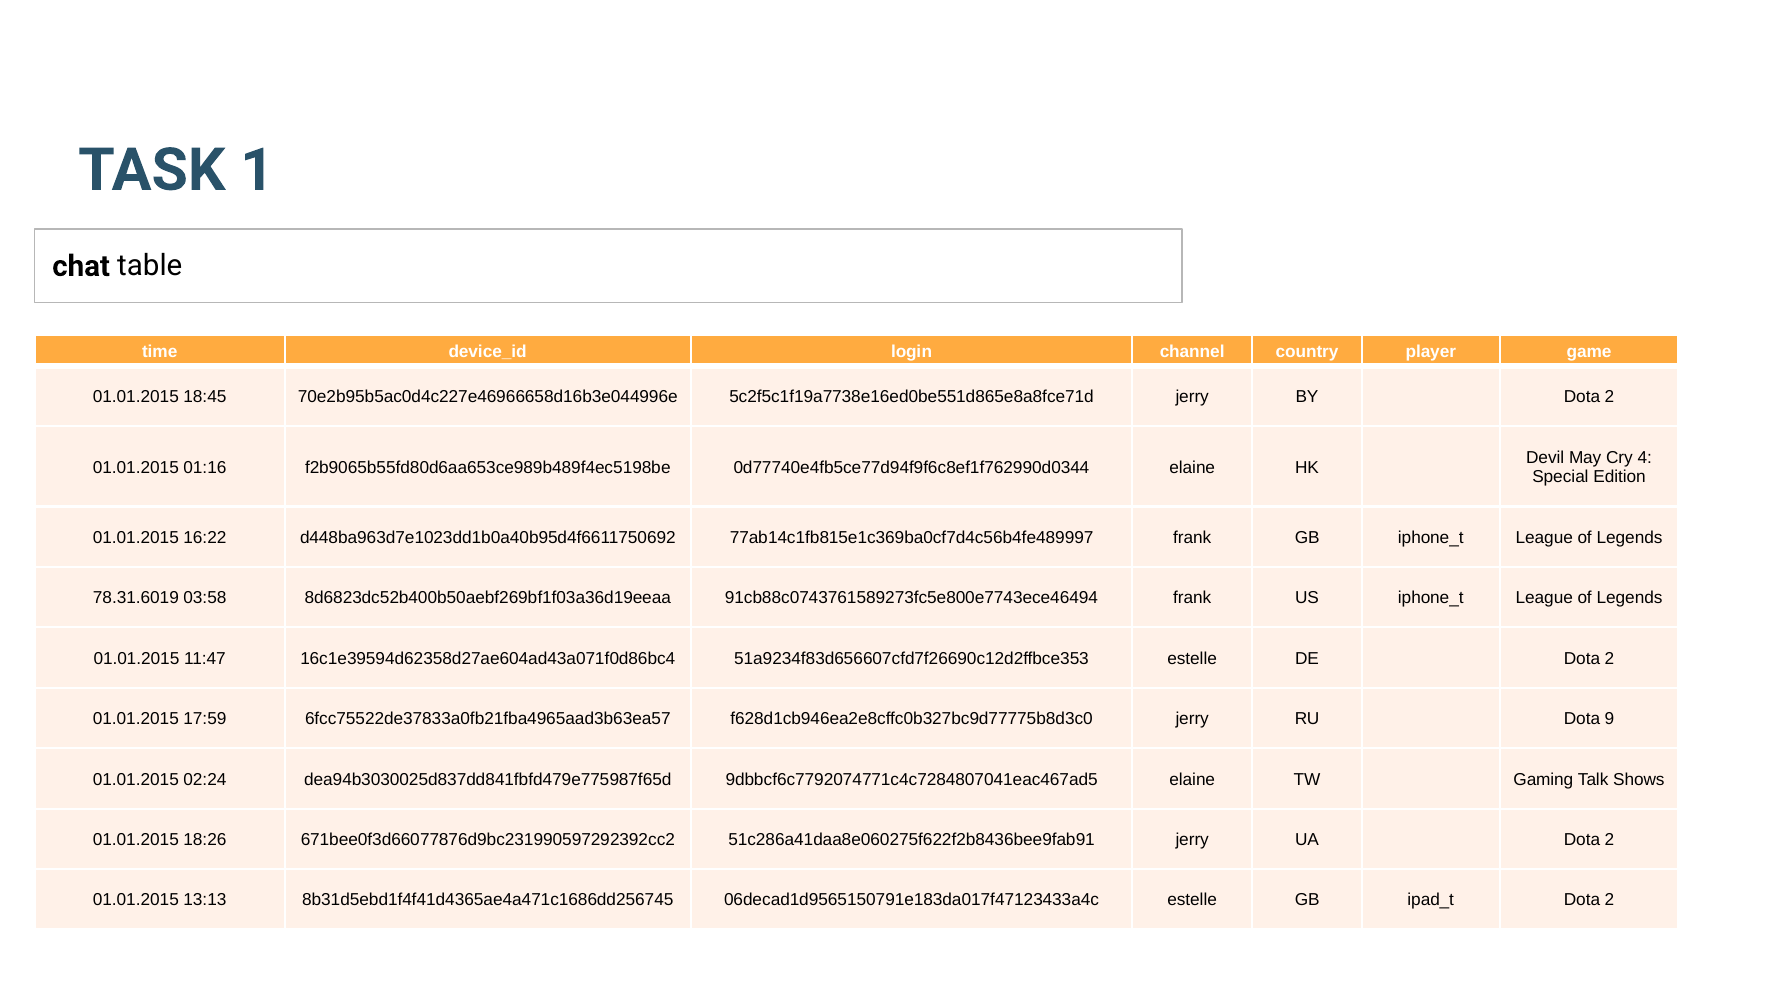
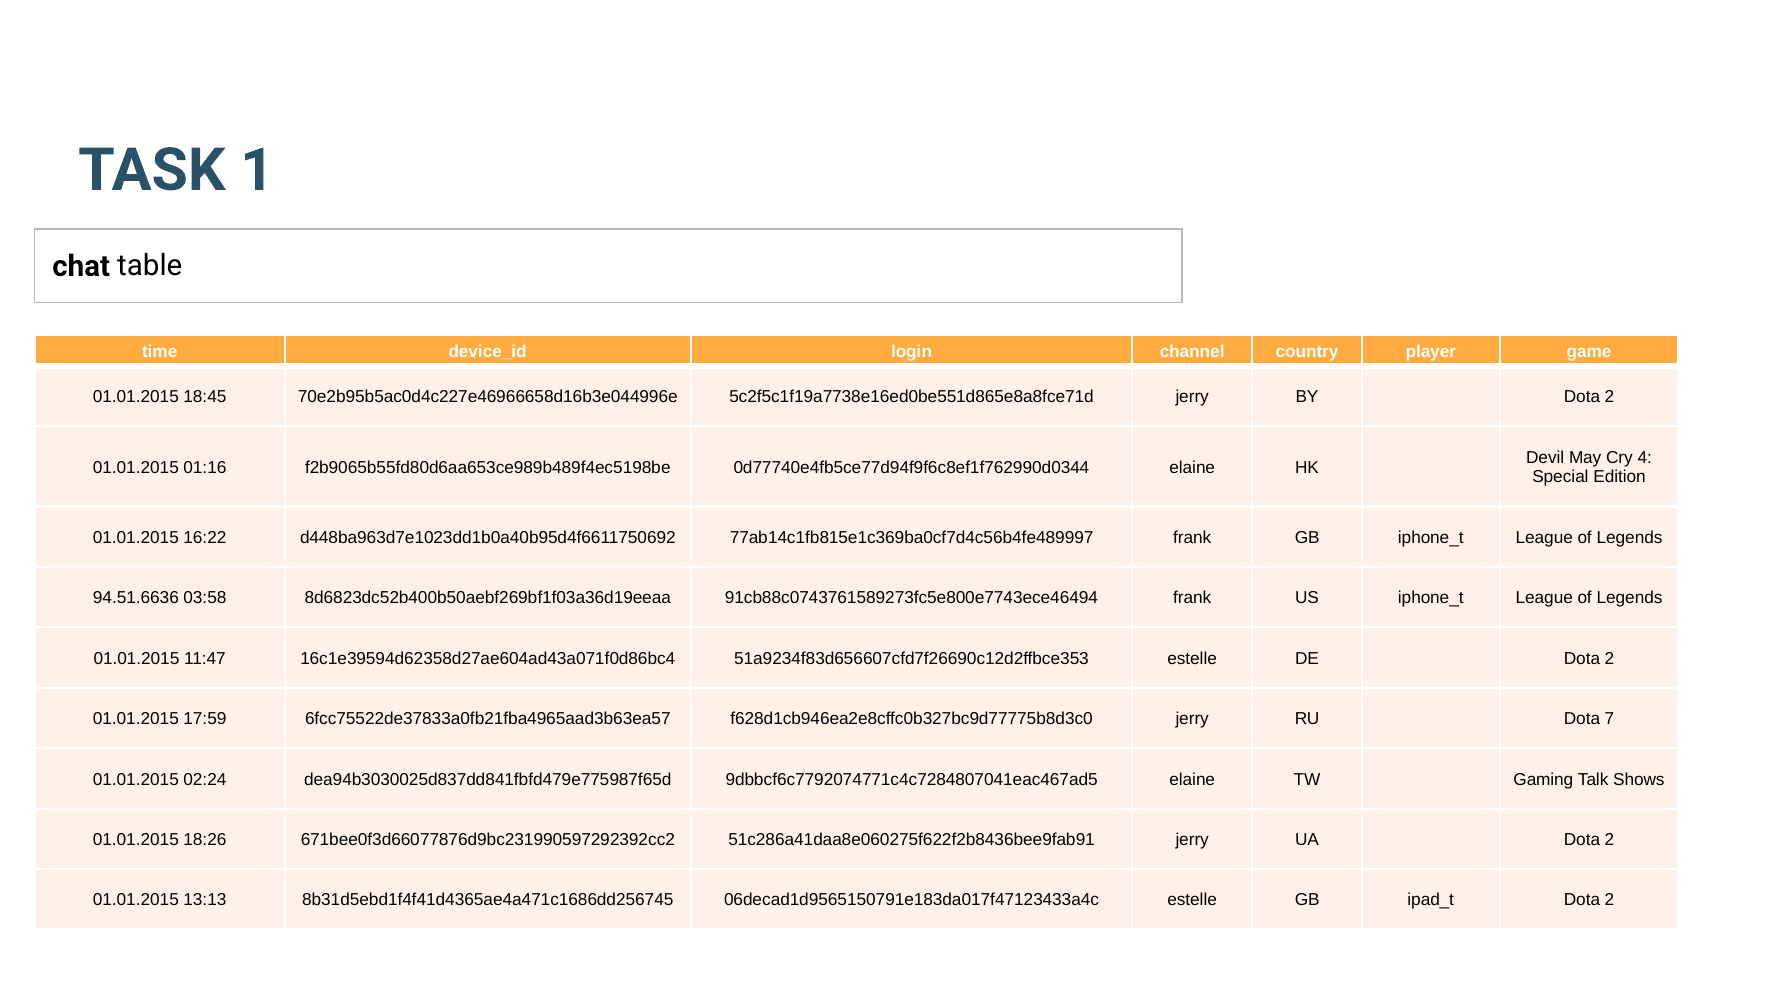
78.31.6019: 78.31.6019 -> 94.51.6636
9: 9 -> 7
